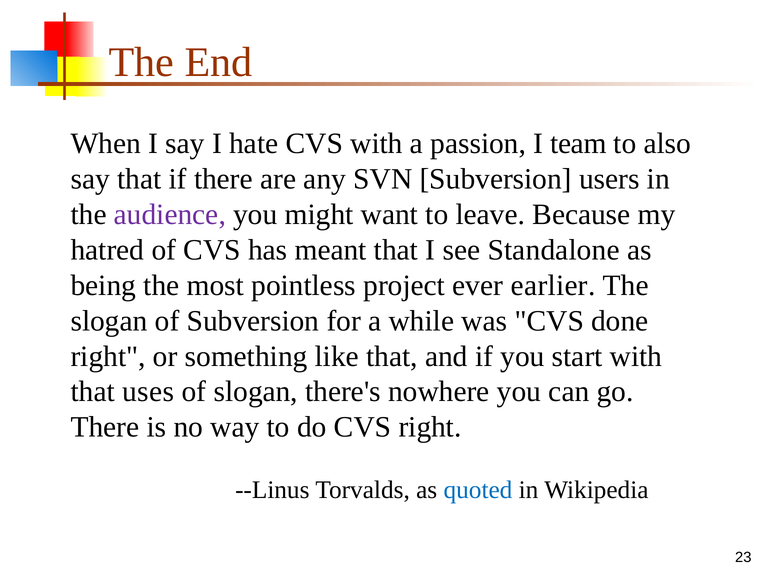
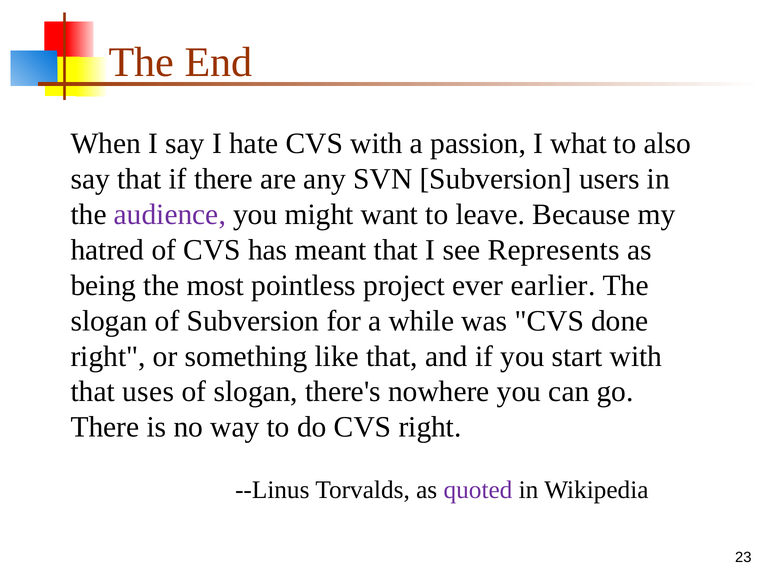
team: team -> what
Standalone: Standalone -> Represents
quoted colour: blue -> purple
